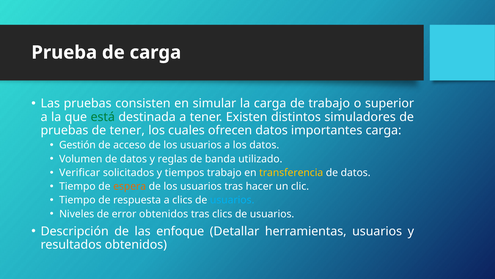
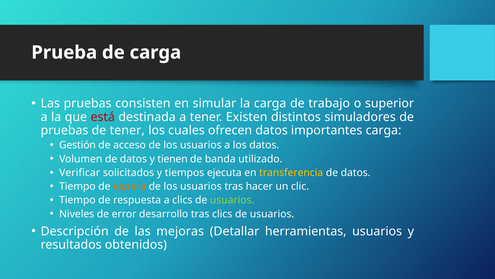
está colour: green -> red
reglas: reglas -> tienen
tiempos trabajo: trabajo -> ejecuta
usuarios at (232, 200) colour: light blue -> light green
error obtenidos: obtenidos -> desarrollo
enfoque: enfoque -> mejoras
